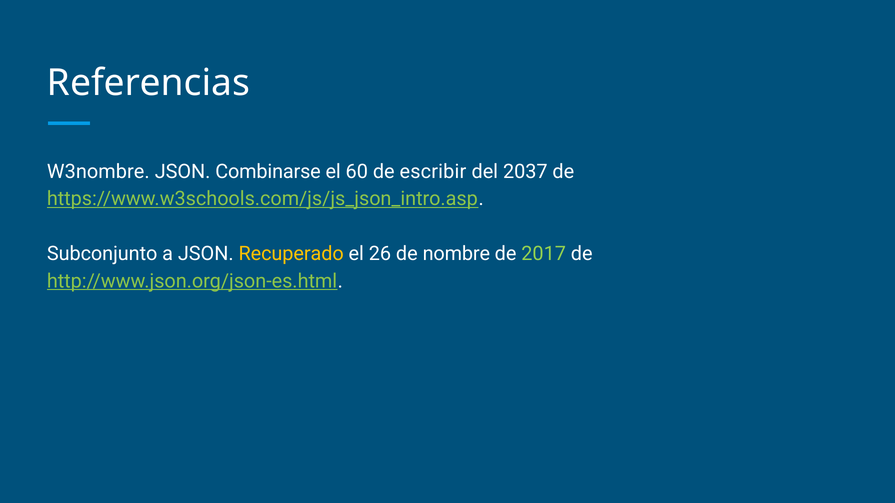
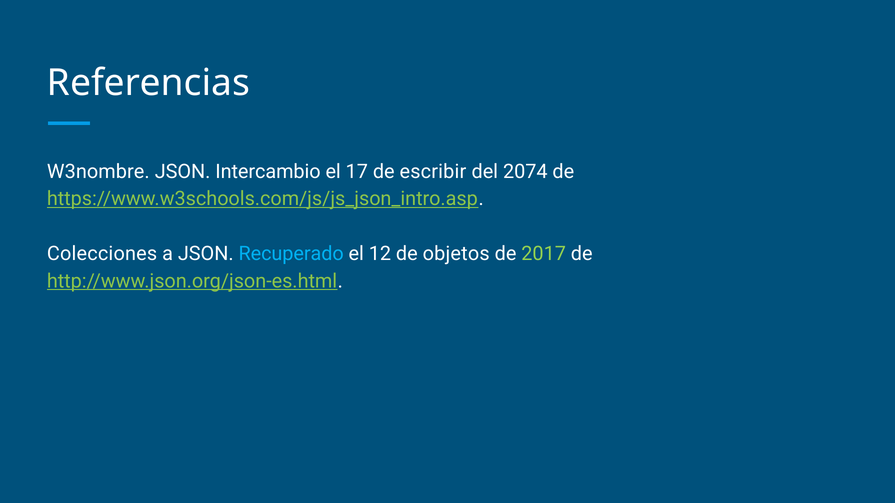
Combinarse: Combinarse -> Intercambio
60: 60 -> 17
2037: 2037 -> 2074
Subconjunto: Subconjunto -> Colecciones
Recuperado colour: yellow -> light blue
26: 26 -> 12
nombre: nombre -> objetos
